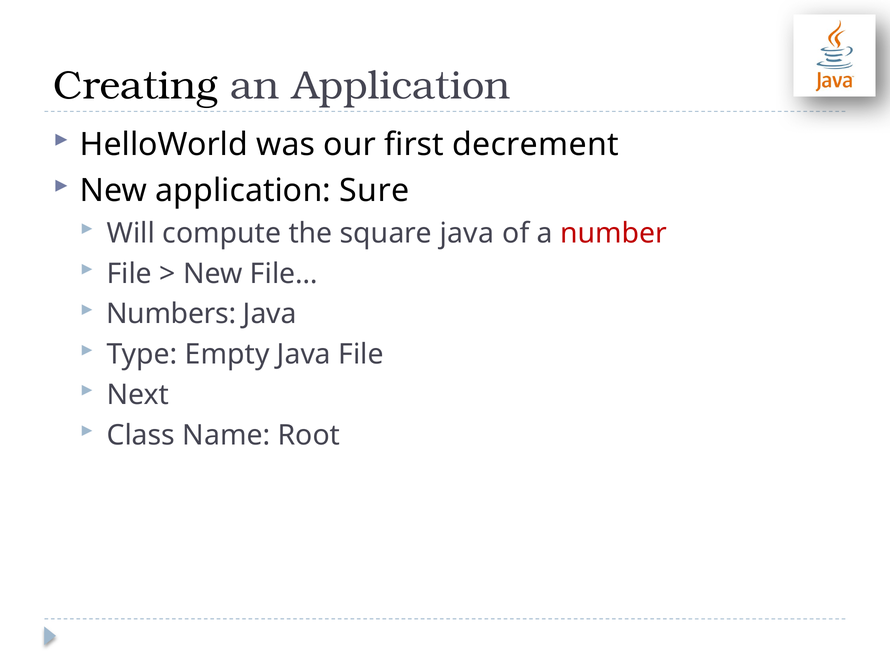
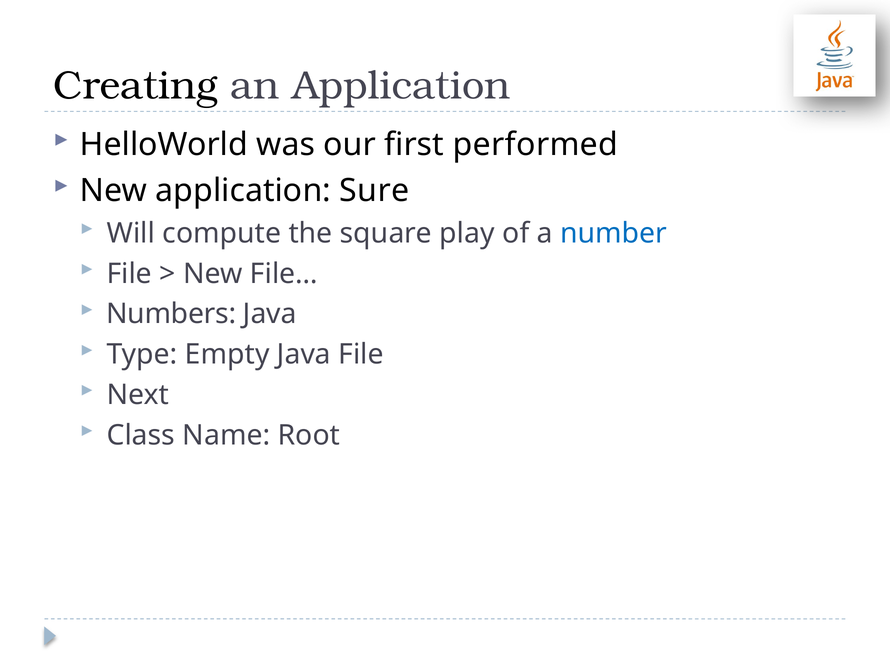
decrement: decrement -> performed
square java: java -> play
number colour: red -> blue
